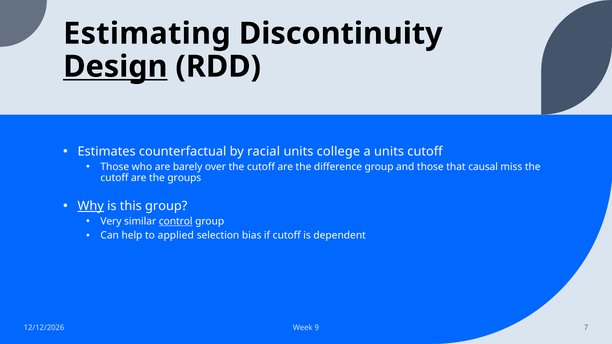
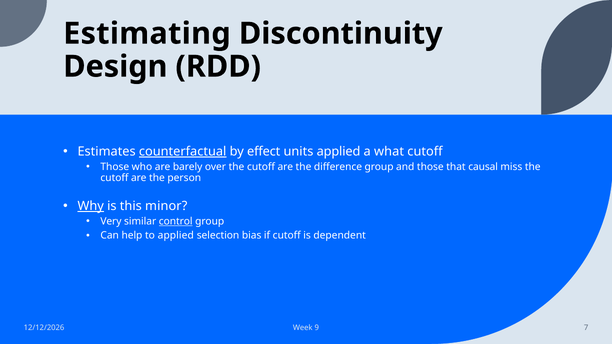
Design underline: present -> none
counterfactual underline: none -> present
racial: racial -> effect
units college: college -> applied
a units: units -> what
groups: groups -> person
this group: group -> minor
